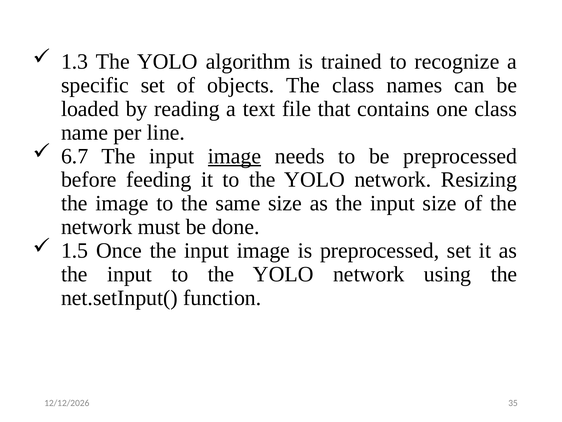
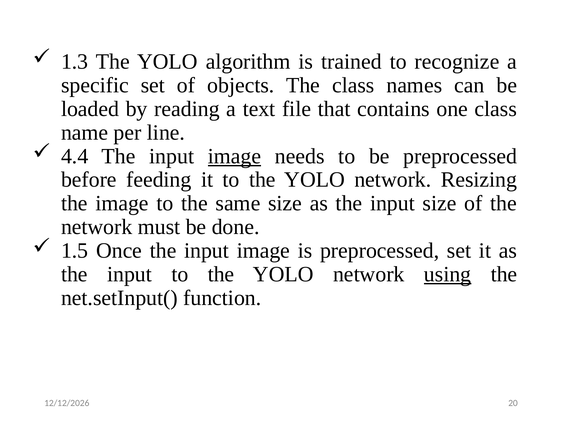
6.7: 6.7 -> 4.4
using underline: none -> present
35: 35 -> 20
